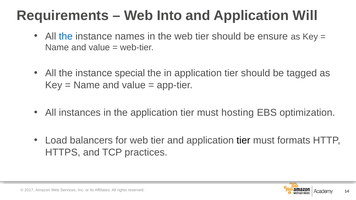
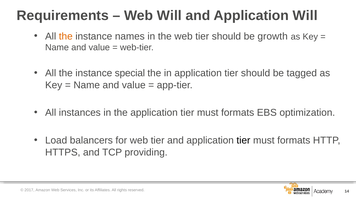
Web Into: Into -> Will
the at (66, 36) colour: blue -> orange
ensure: ensure -> growth
hosting at (238, 113): hosting -> formats
practices: practices -> providing
